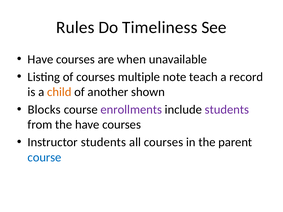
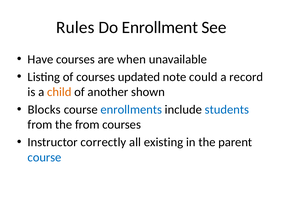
Timeliness: Timeliness -> Enrollment
multiple: multiple -> updated
teach: teach -> could
enrollments colour: purple -> blue
students at (227, 110) colour: purple -> blue
the have: have -> from
Instructor students: students -> correctly
all courses: courses -> existing
